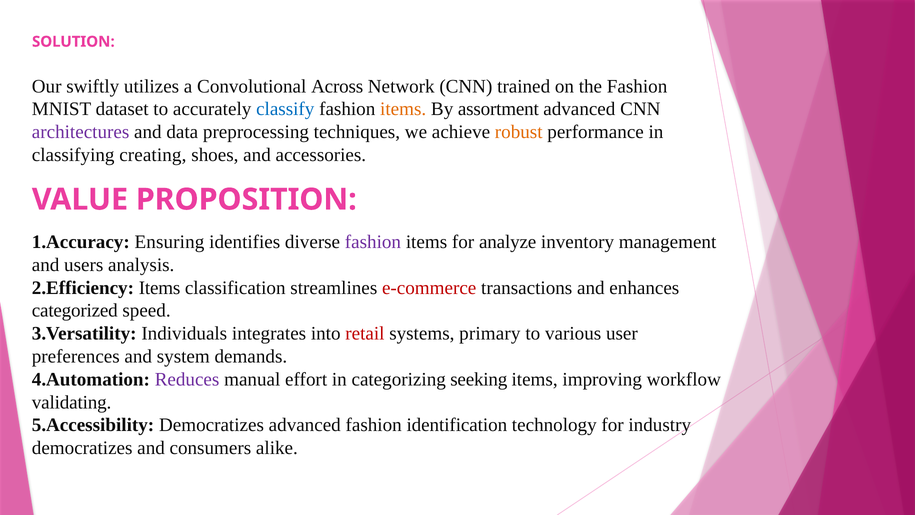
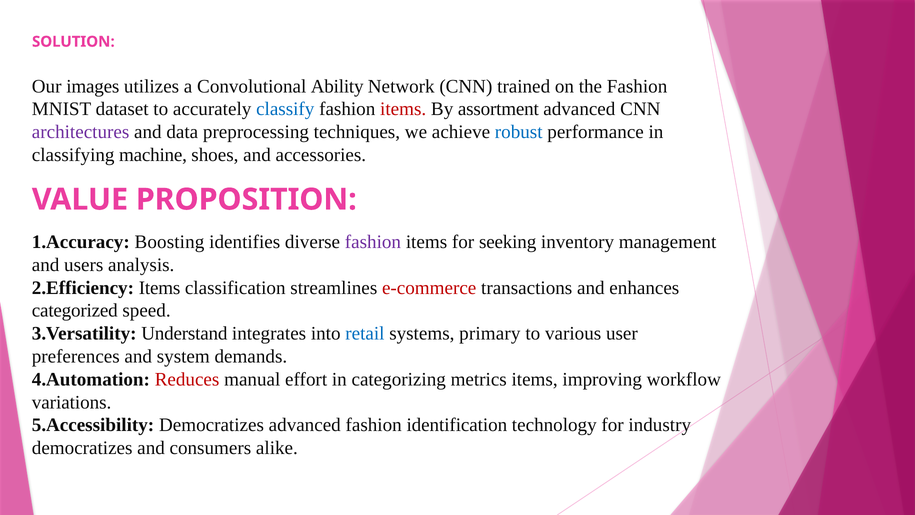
swiftly: swiftly -> images
Across: Across -> Ability
items at (403, 109) colour: orange -> red
robust colour: orange -> blue
creating: creating -> machine
Ensuring: Ensuring -> Boosting
analyze: analyze -> seeking
Individuals: Individuals -> Understand
retail colour: red -> blue
Reduces colour: purple -> red
seeking: seeking -> metrics
validating: validating -> variations
